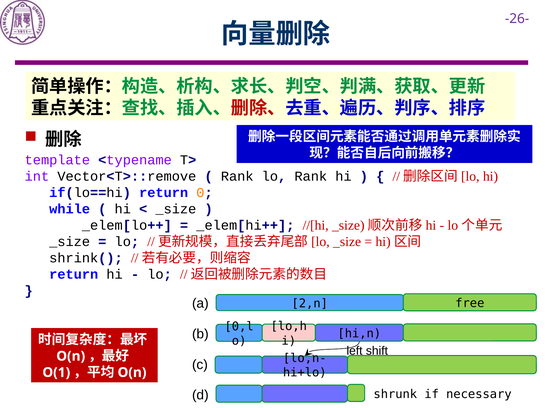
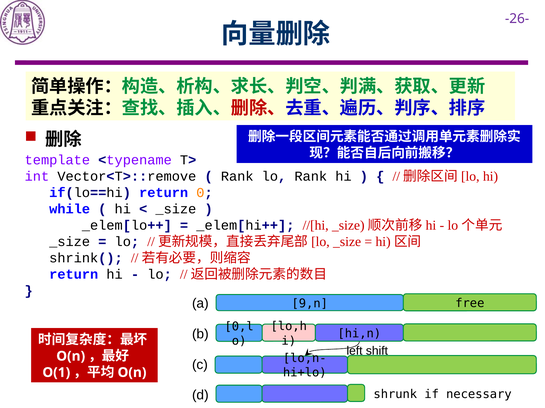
2,n: 2,n -> 9,n
